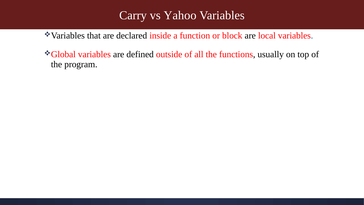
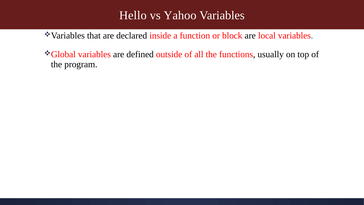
Carry: Carry -> Hello
